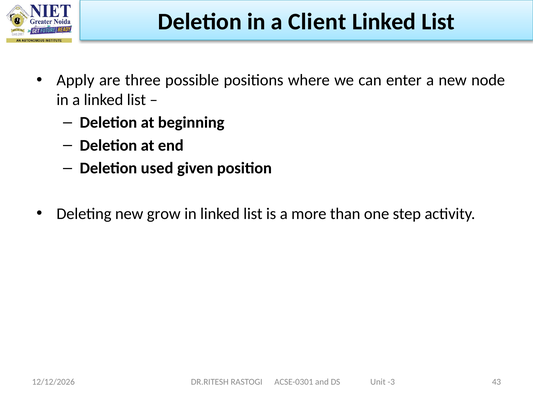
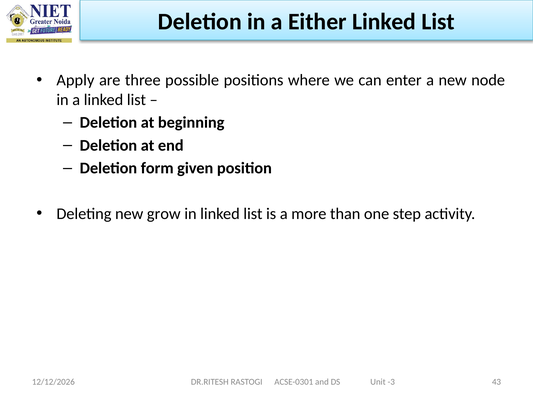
Client: Client -> Either
used: used -> form
